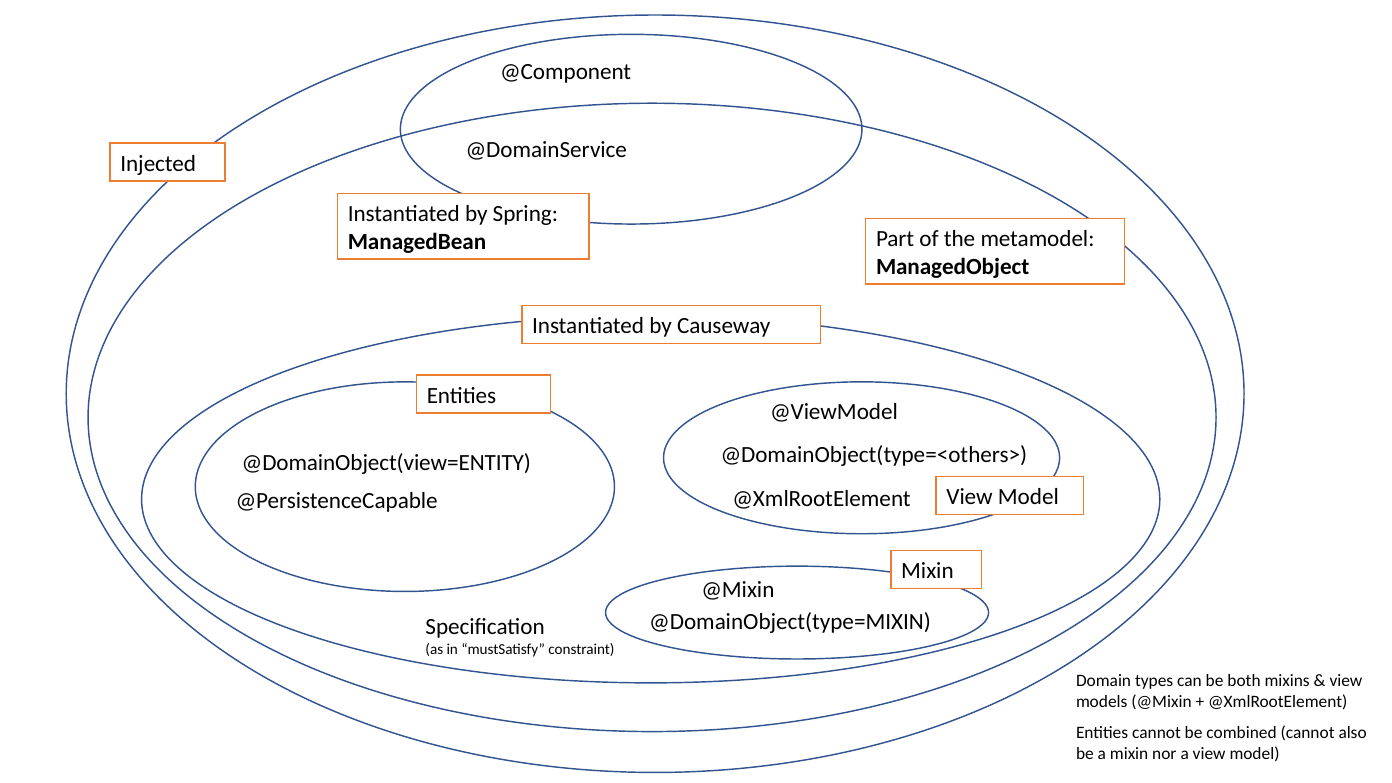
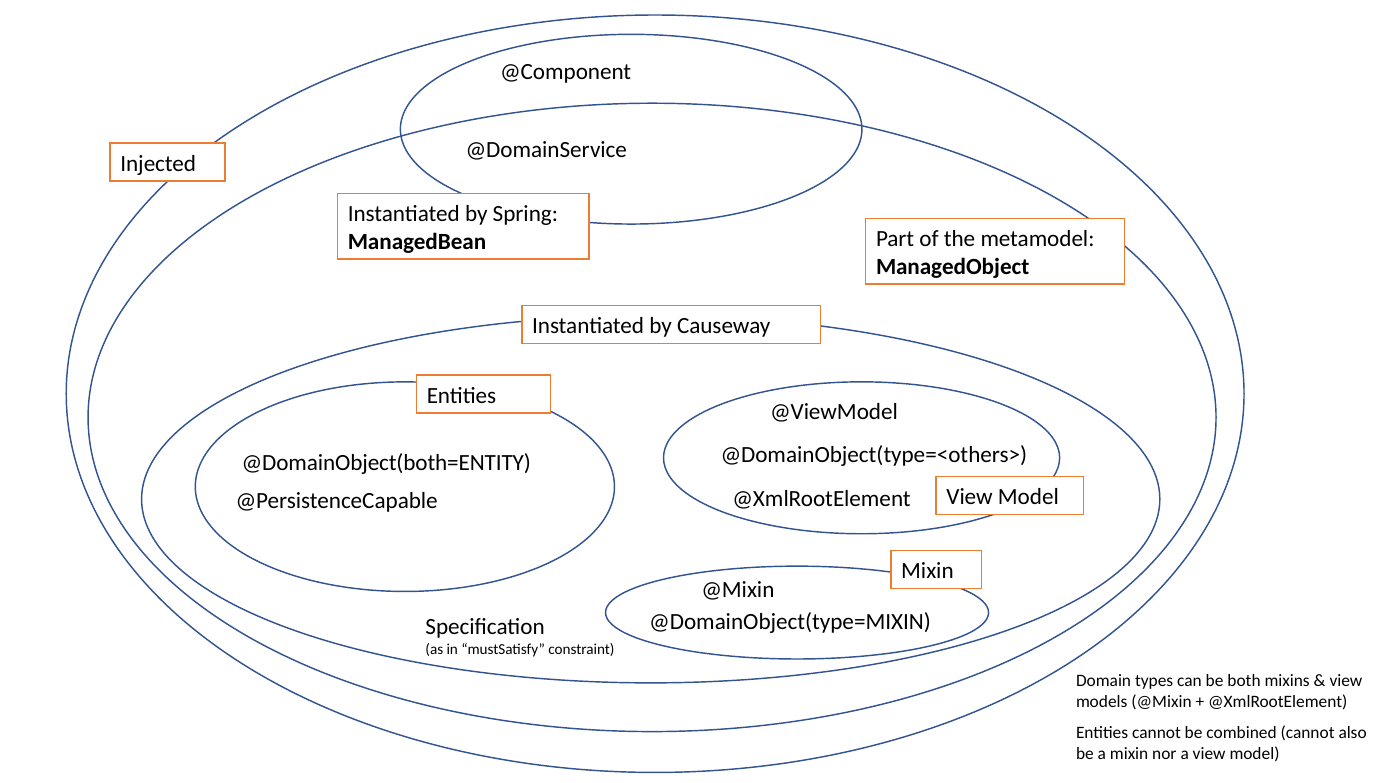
@DomainObject(view=ENTITY: @DomainObject(view=ENTITY -> @DomainObject(both=ENTITY
